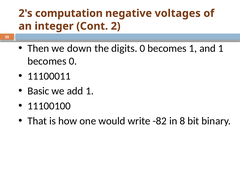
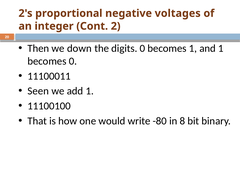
computation: computation -> proportional
Basic: Basic -> Seen
-82: -82 -> -80
